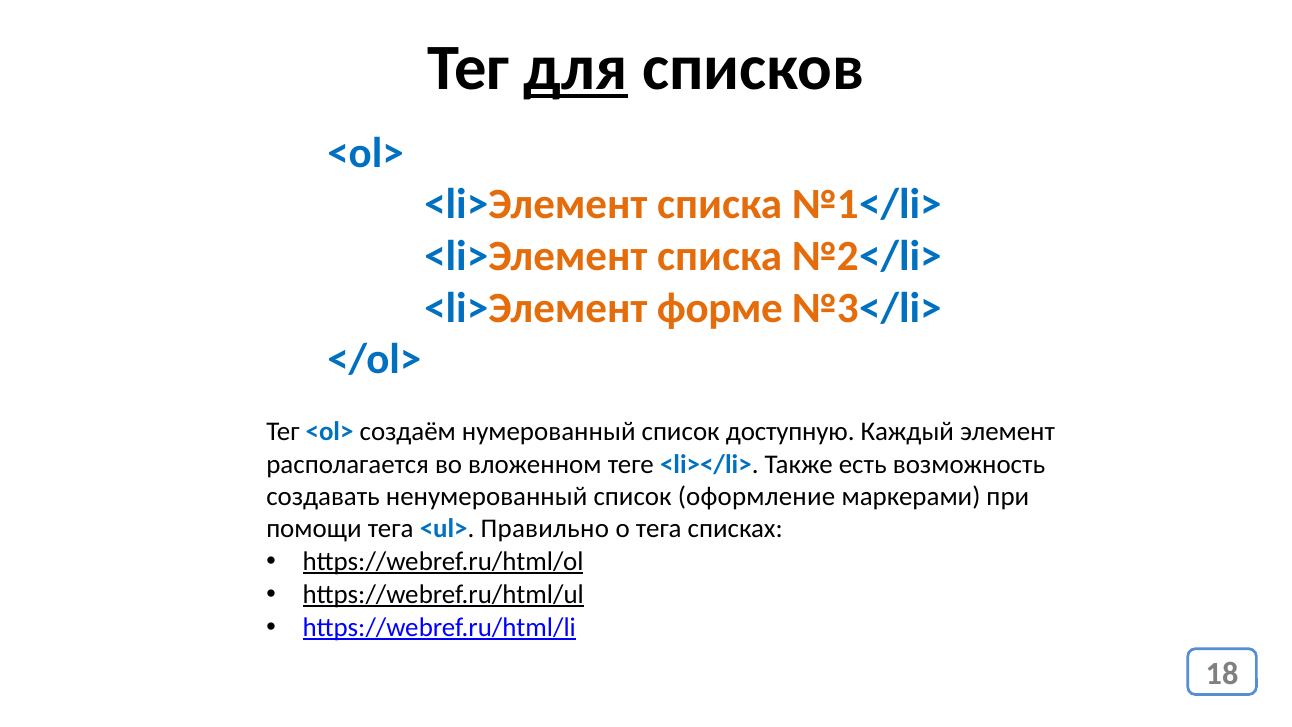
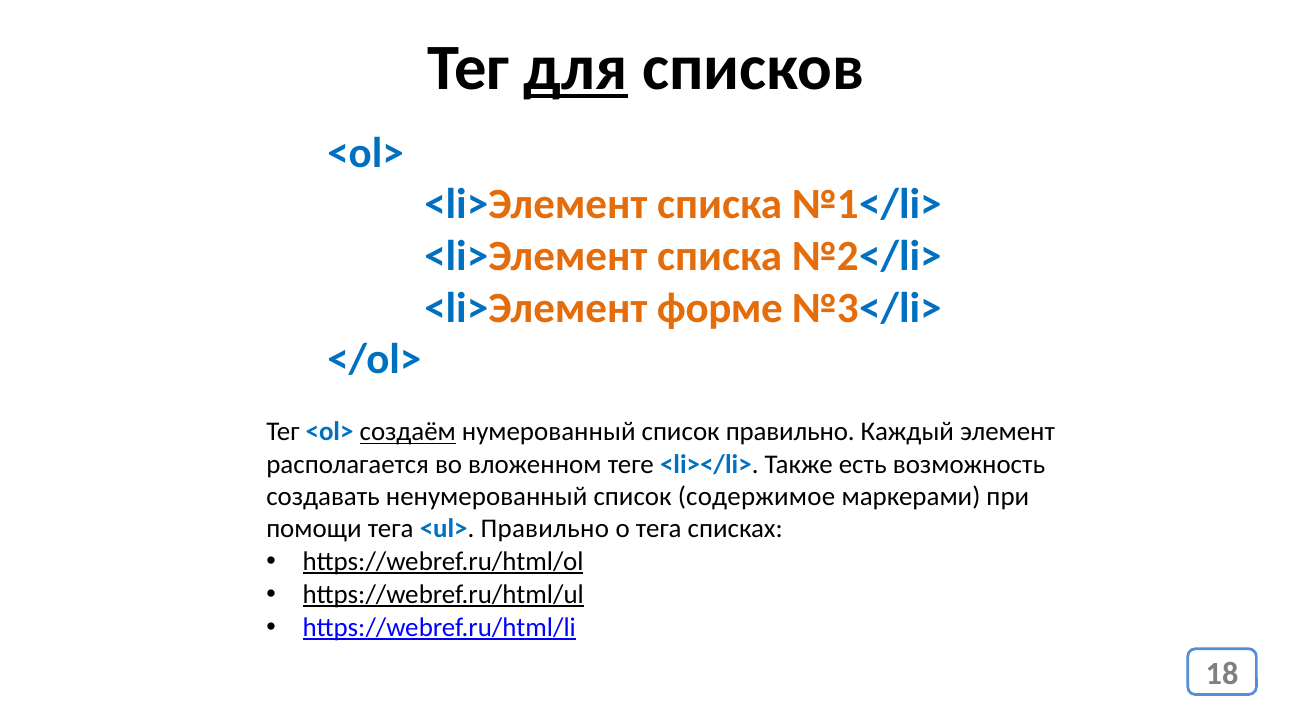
создаём underline: none -> present
список доступную: доступную -> правильно
оформление: оформление -> содержимое
